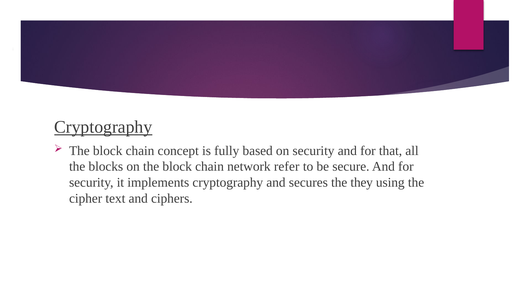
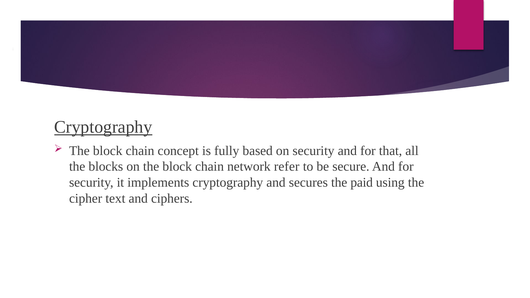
they: they -> paid
